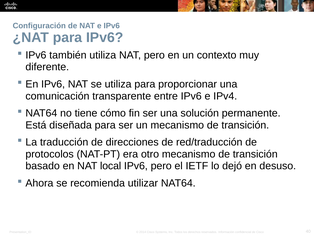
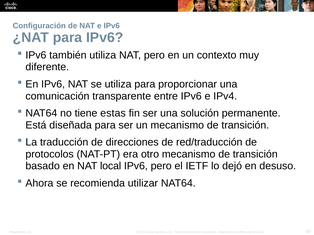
cómo: cómo -> estas
